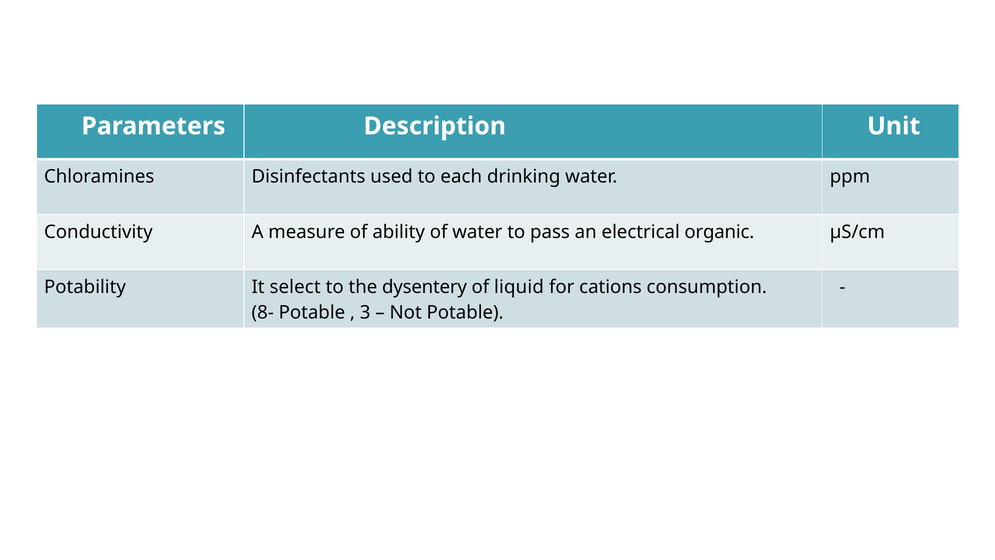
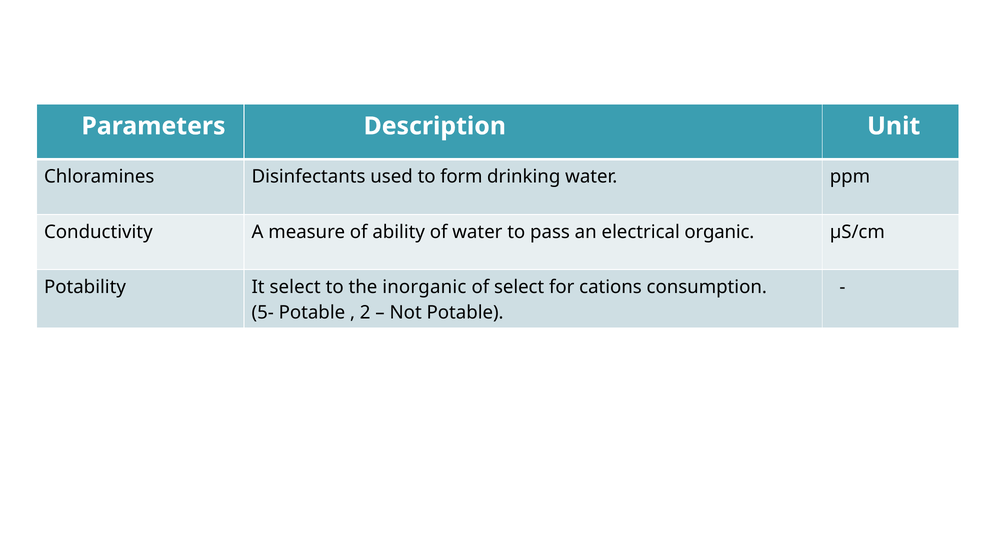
each: each -> form
dysentery: dysentery -> inorganic
of liquid: liquid -> select
8-: 8- -> 5-
3: 3 -> 2
